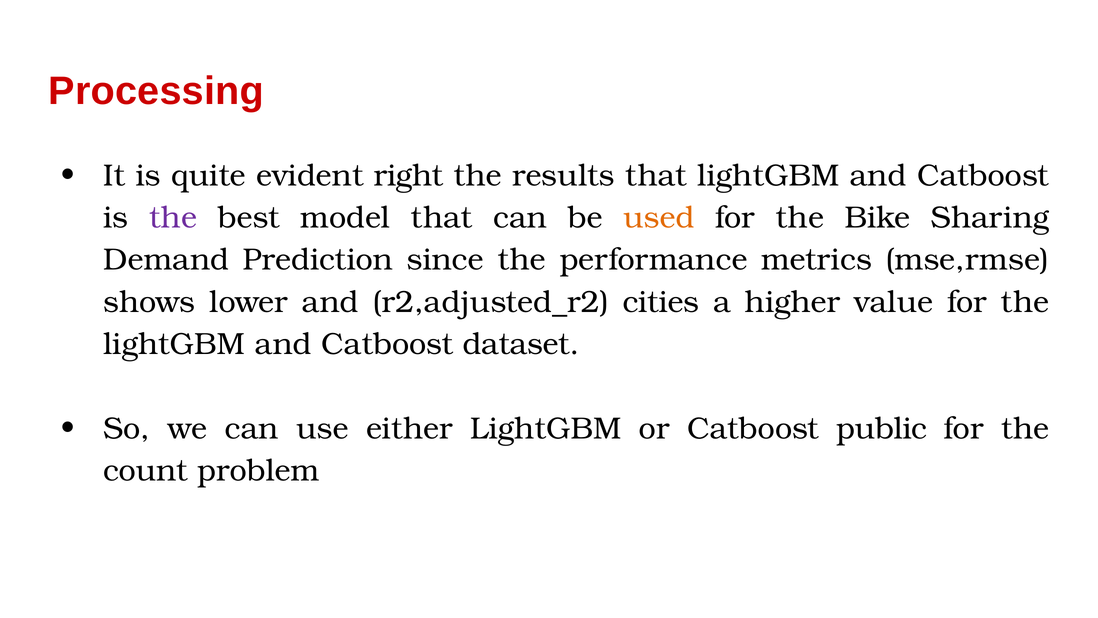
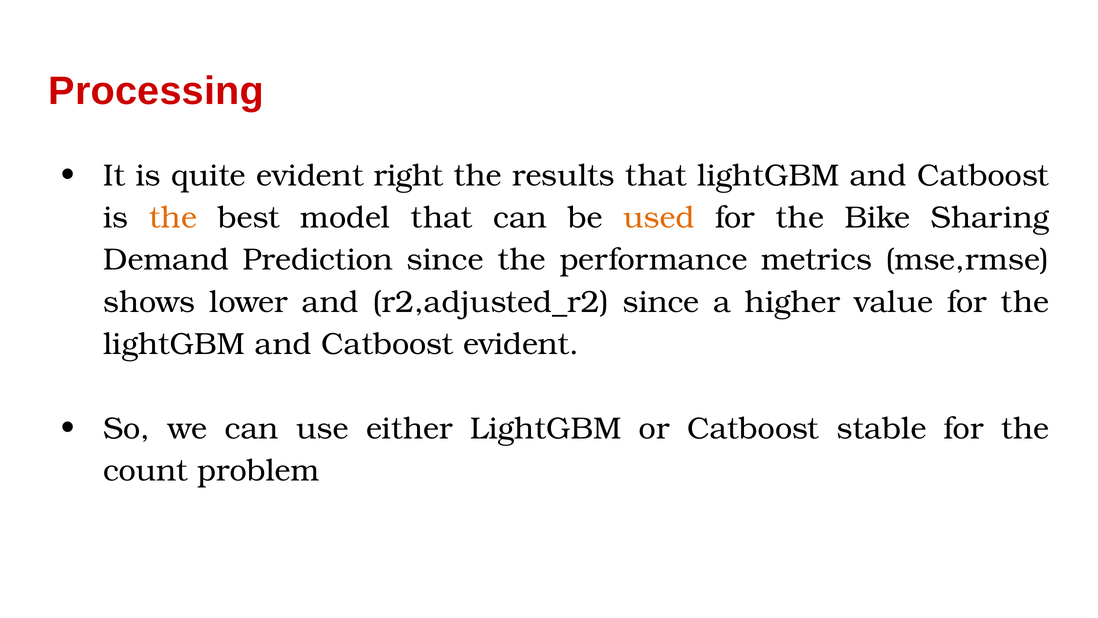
the at (173, 217) colour: purple -> orange
r2,adjusted_r2 cities: cities -> since
Catboost dataset: dataset -> evident
public: public -> stable
